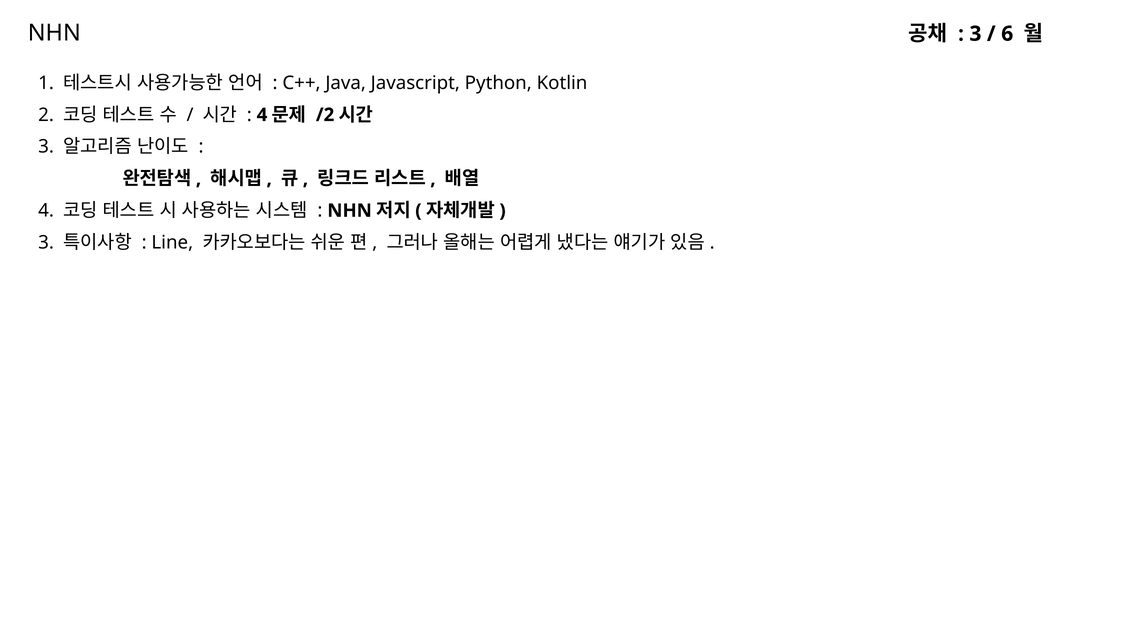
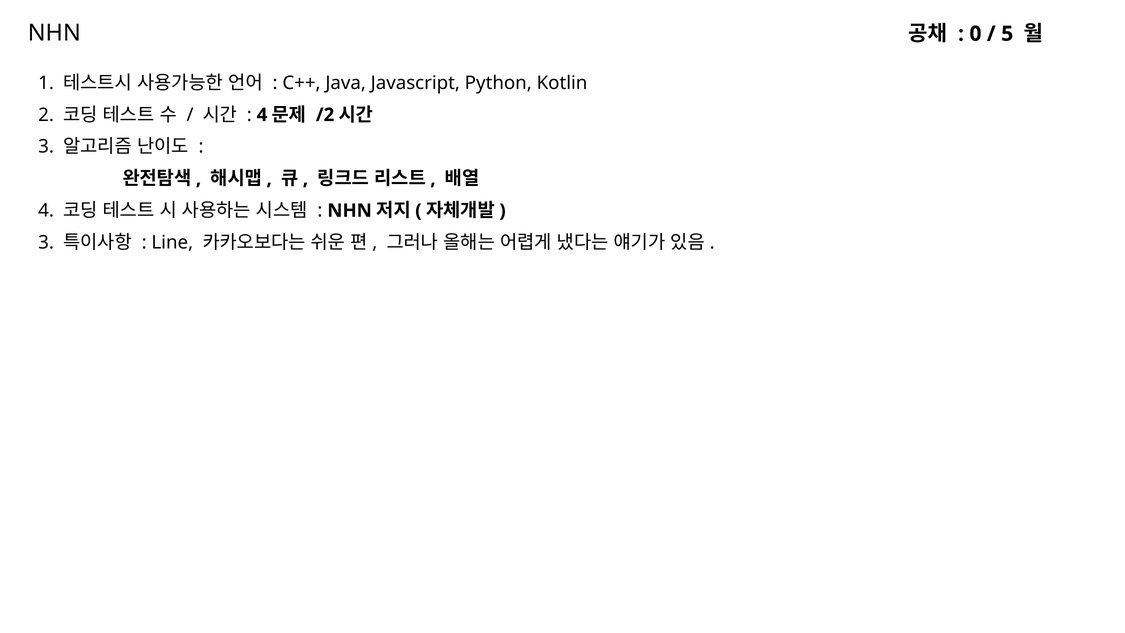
3 at (975, 34): 3 -> 0
6: 6 -> 5
